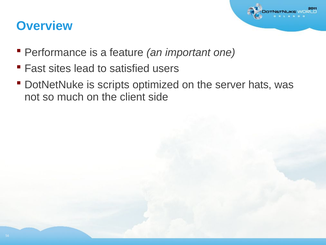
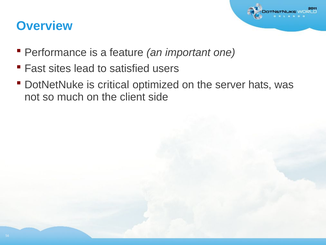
scripts: scripts -> critical
